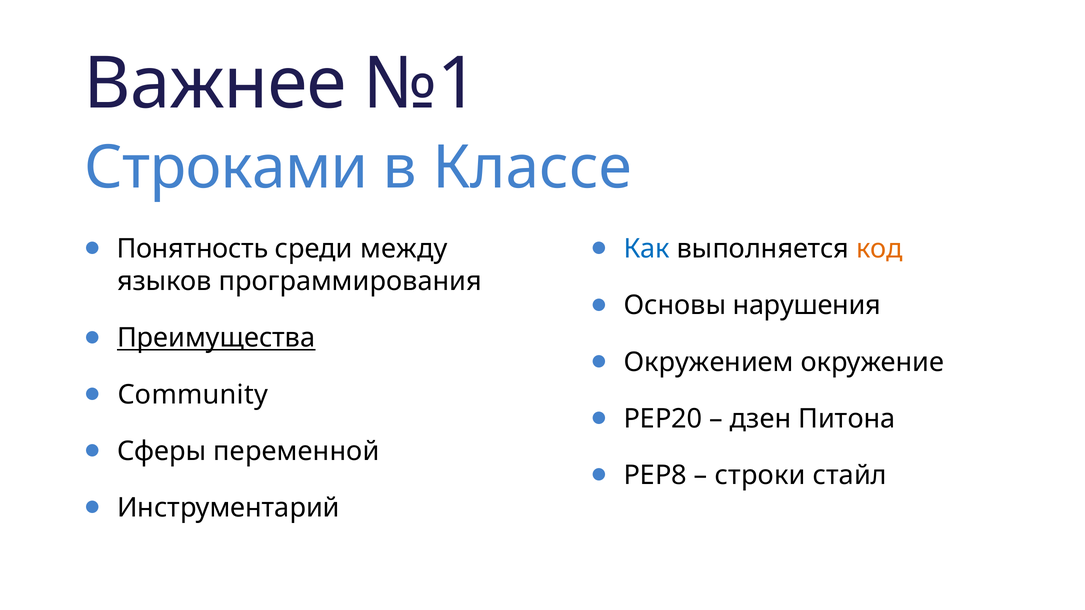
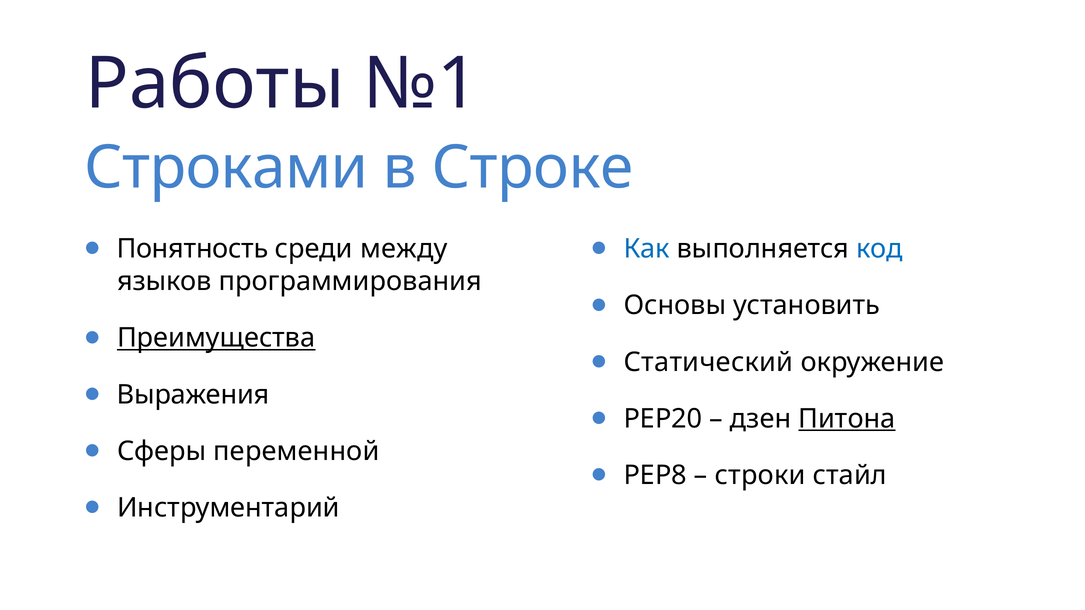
Важнее: Важнее -> Работы
Классе: Классе -> Строке
код colour: orange -> blue
нарушения: нарушения -> установить
Окружением: Окружением -> Статический
Community: Community -> Выражения
Питона underline: none -> present
